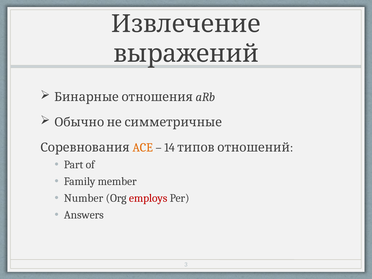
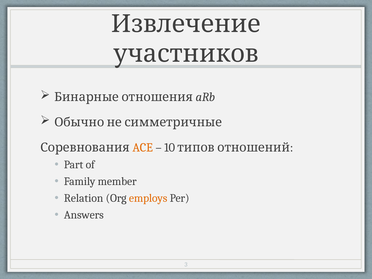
выражений: выражений -> участников
14: 14 -> 10
Number: Number -> Relation
employs colour: red -> orange
